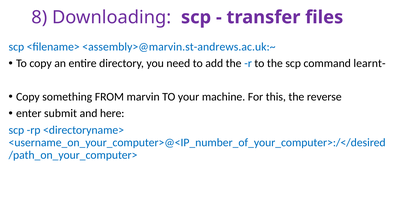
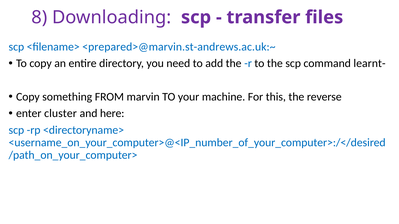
<assembly>@marvin.st-andrews.ac.uk:~: <assembly>@marvin.st-andrews.ac.uk:~ -> <prepared>@marvin.st-andrews.ac.uk:~
submit: submit -> cluster
